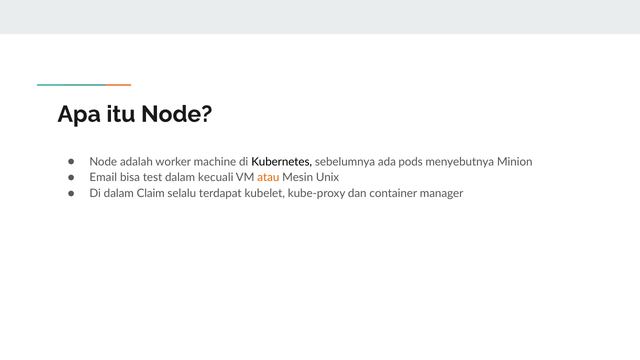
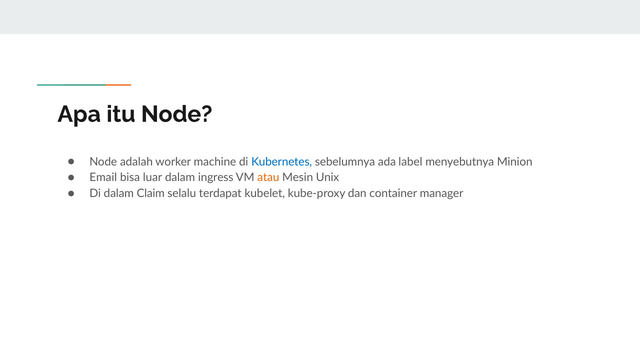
Kubernetes colour: black -> blue
pods: pods -> label
test: test -> luar
kecuali: kecuali -> ingress
